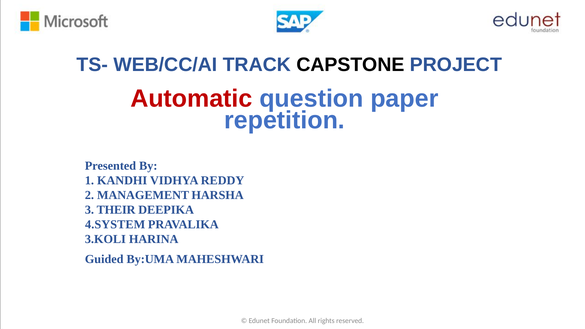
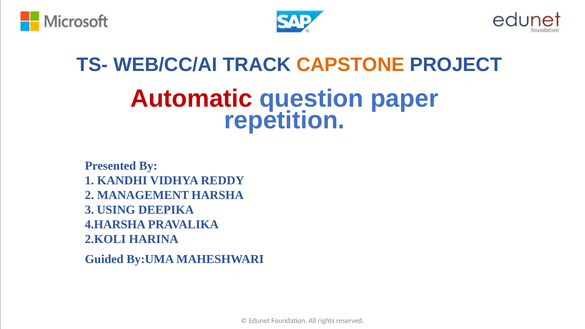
CAPSTONE colour: black -> orange
THEIR: THEIR -> USING
4.SYSTEM: 4.SYSTEM -> 4.HARSHA
3.KOLI: 3.KOLI -> 2.KOLI
